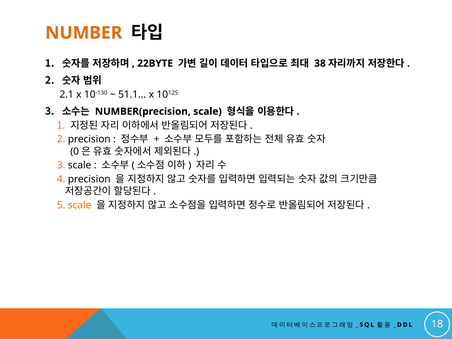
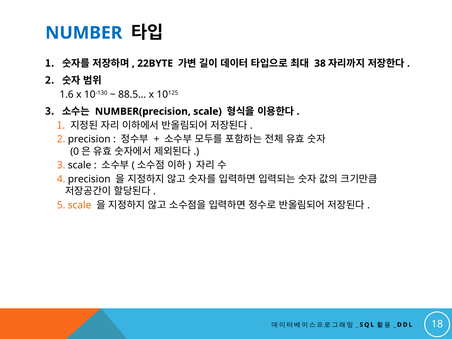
NUMBER colour: orange -> blue
2.1: 2.1 -> 1.6
51.1: 51.1 -> 88.5
